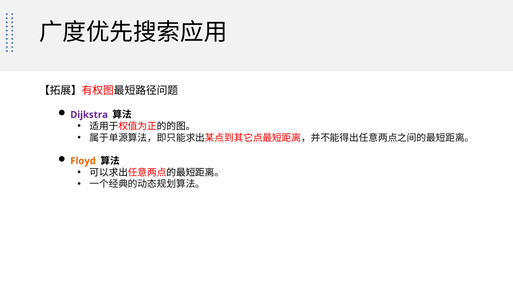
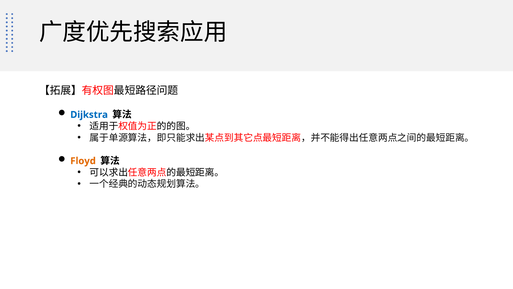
Dijkstra colour: purple -> blue
